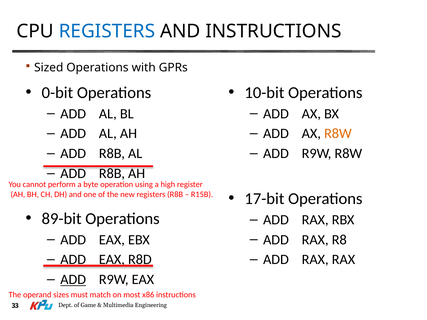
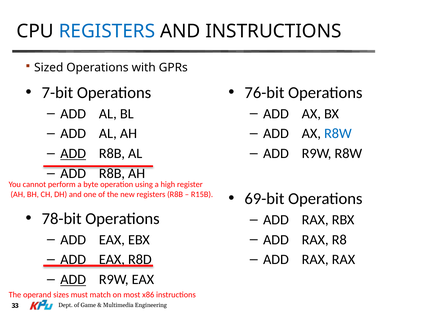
0-bit: 0-bit -> 7-bit
10-bit: 10-bit -> 76-bit
R8W at (338, 134) colour: orange -> blue
ADD at (73, 154) underline: none -> present
17-bit: 17-bit -> 69-bit
89-bit: 89-bit -> 78-bit
